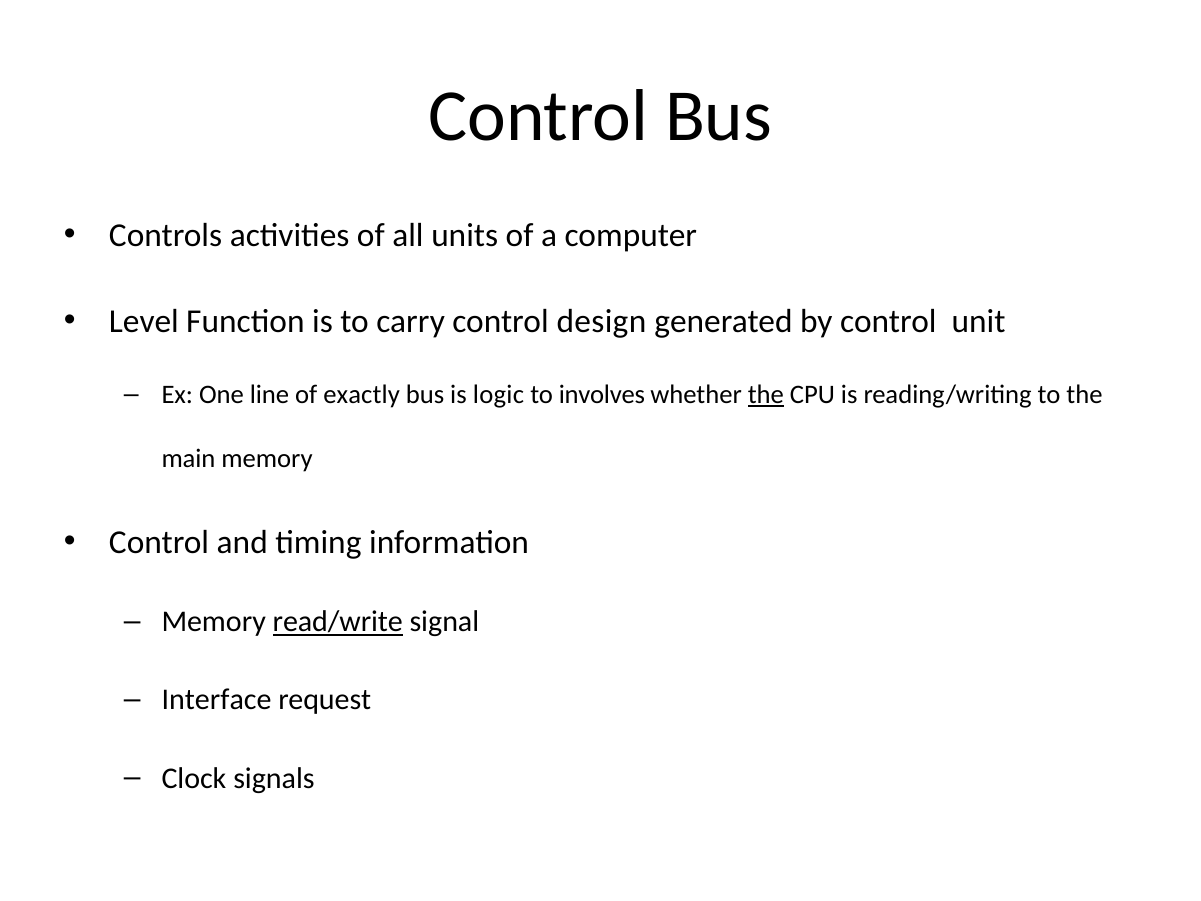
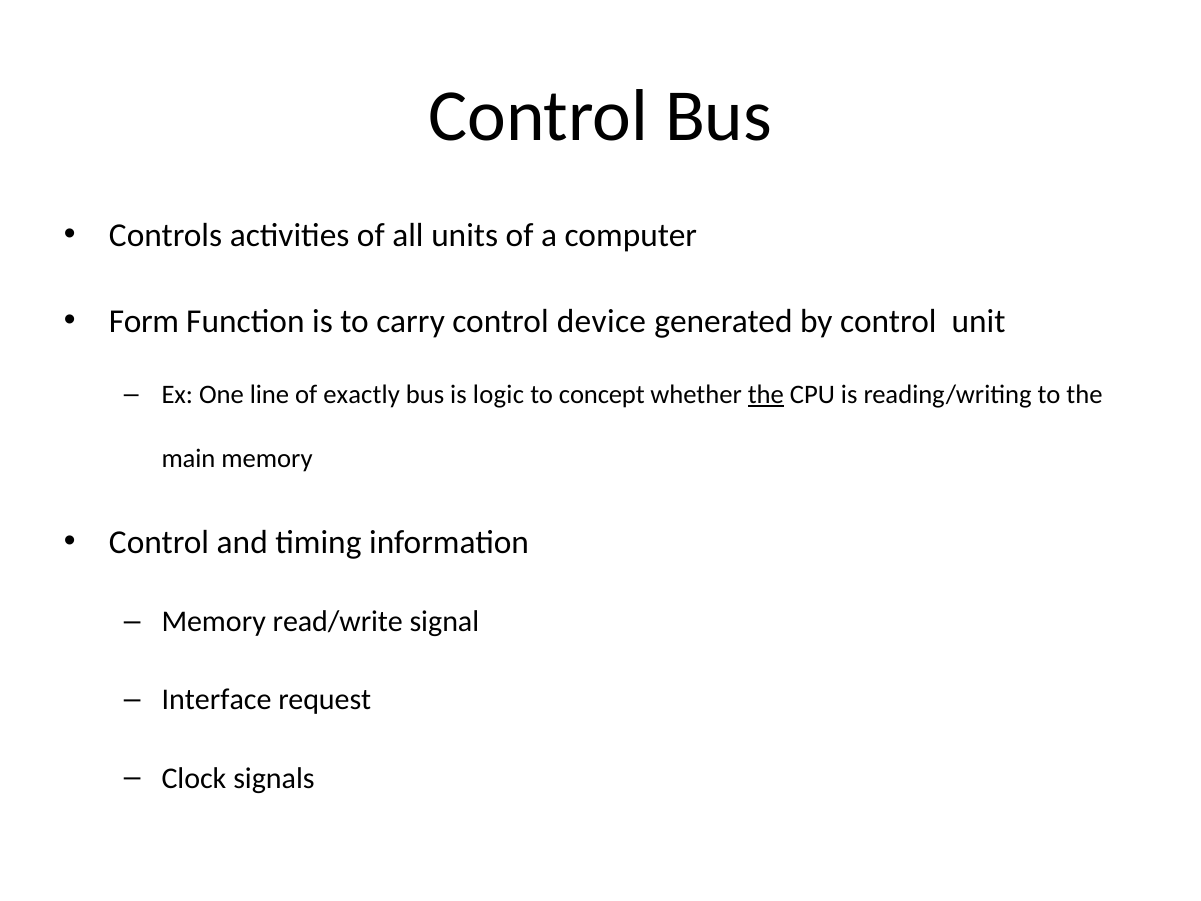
Level: Level -> Form
design: design -> device
involves: involves -> concept
read/write underline: present -> none
